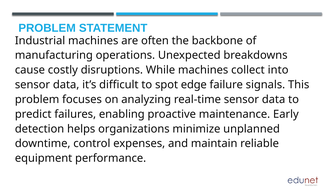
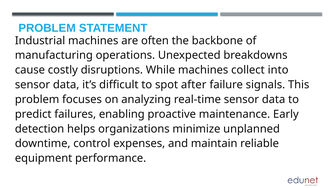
edge: edge -> after
